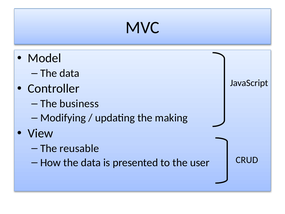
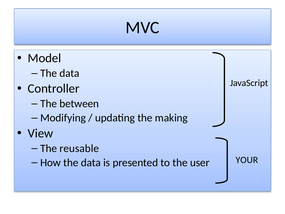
business: business -> between
CRUD: CRUD -> YOUR
